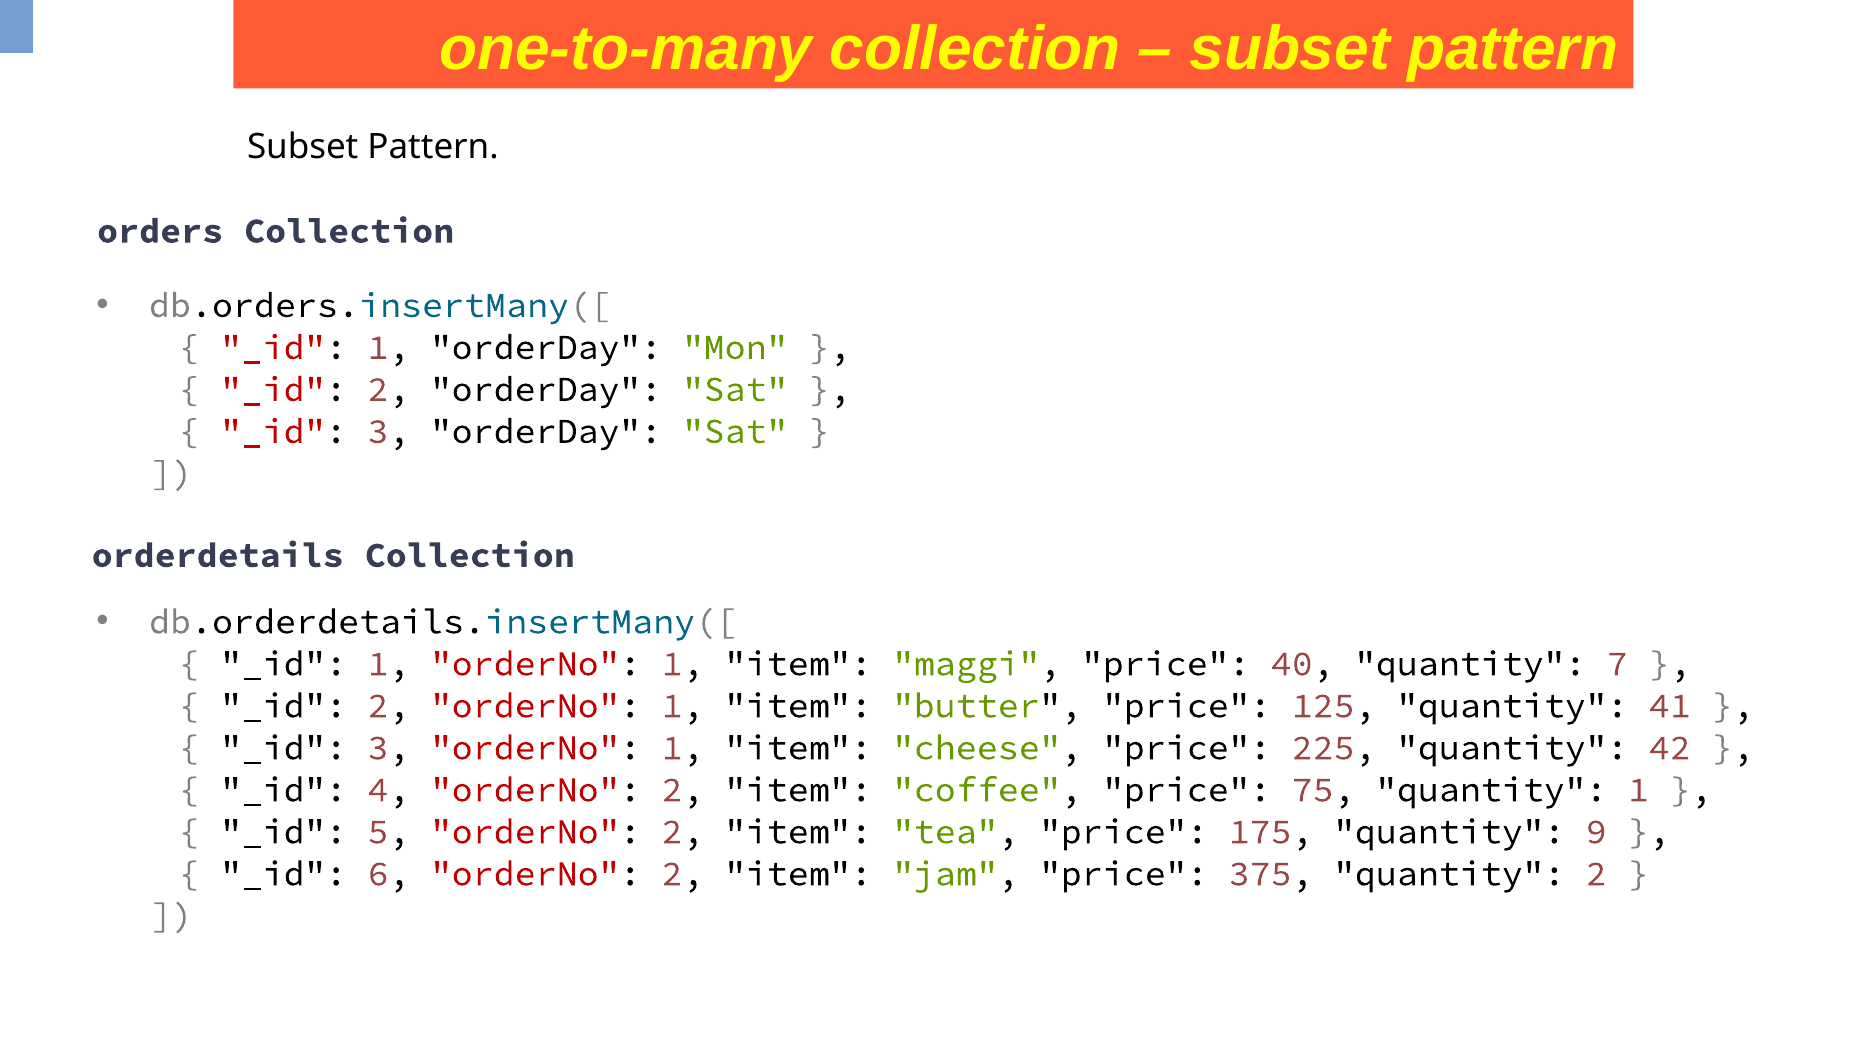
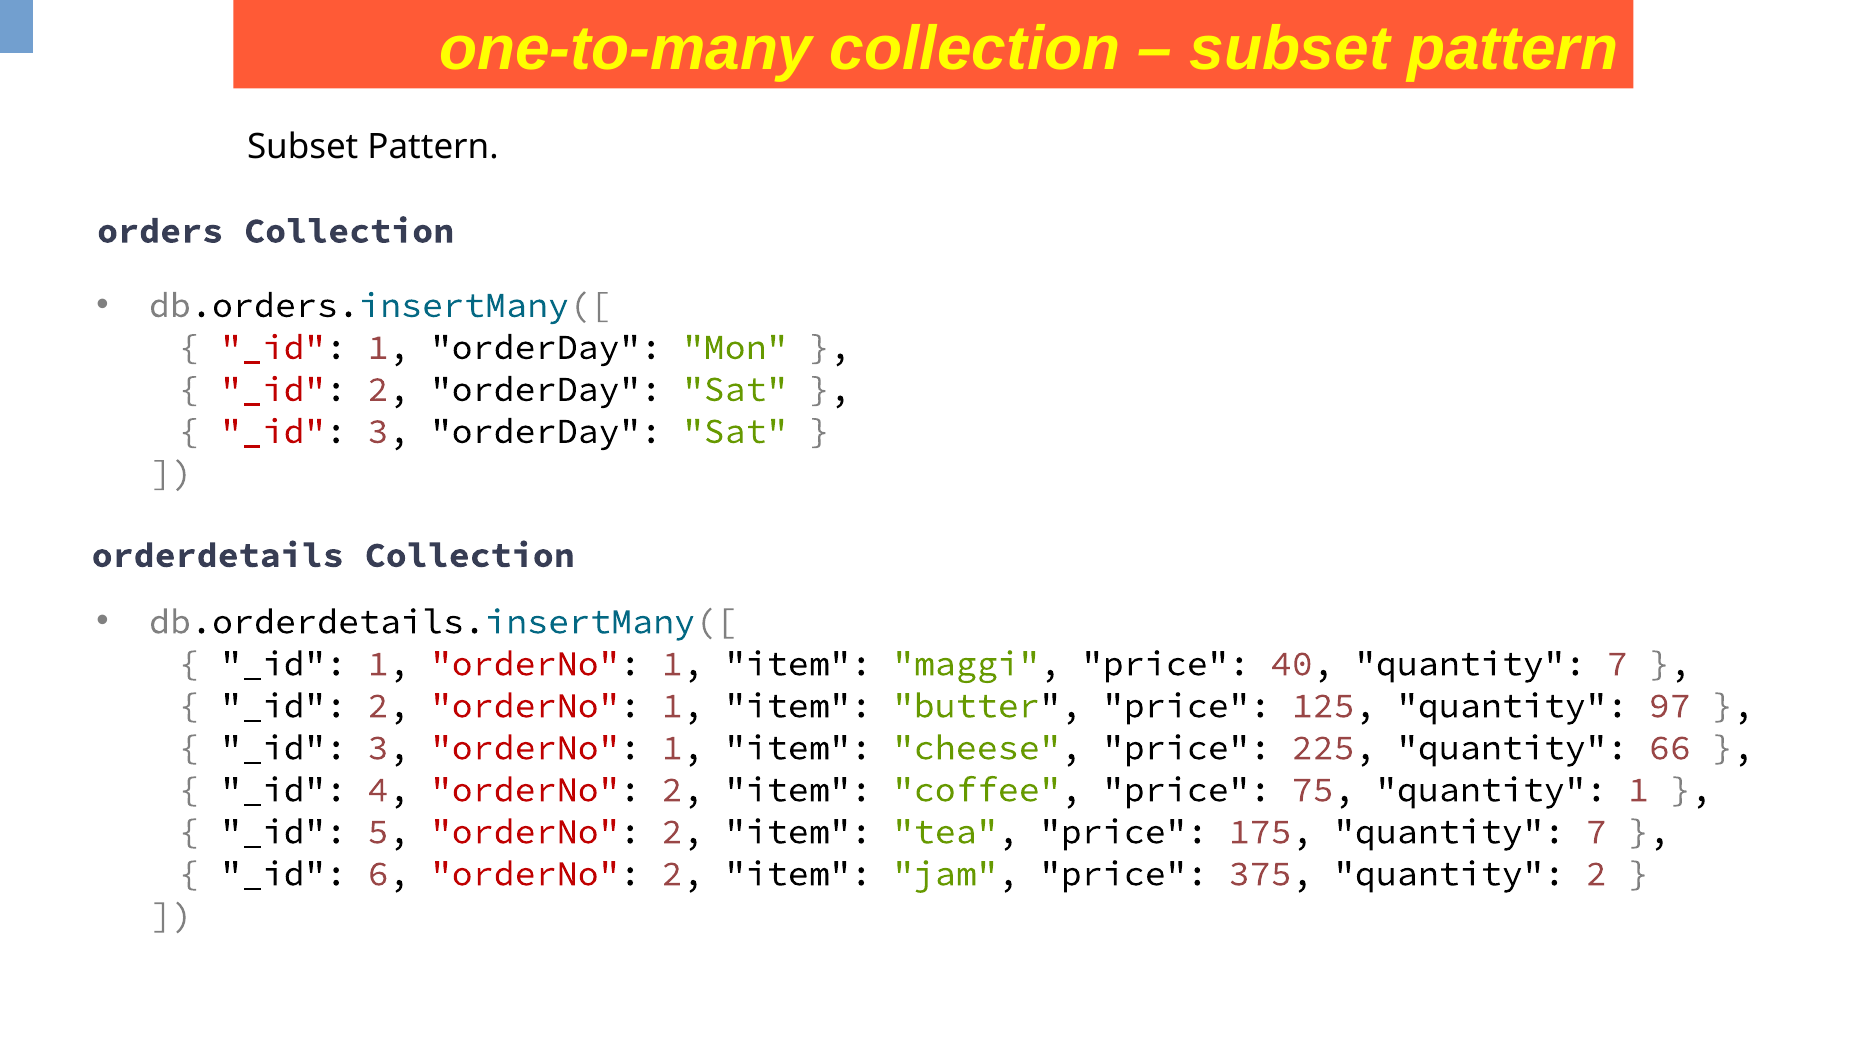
41: 41 -> 97
42: 42 -> 66
175 quantity 9: 9 -> 7
